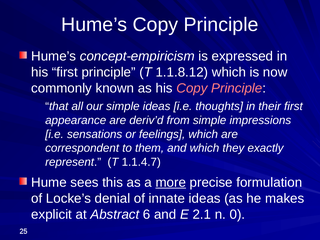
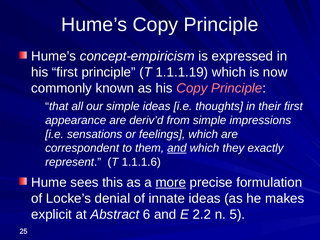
1.1.8.12: 1.1.8.12 -> 1.1.1.19
and at (177, 148) underline: none -> present
1.1.4.7: 1.1.4.7 -> 1.1.1.6
2.1: 2.1 -> 2.2
0: 0 -> 5
